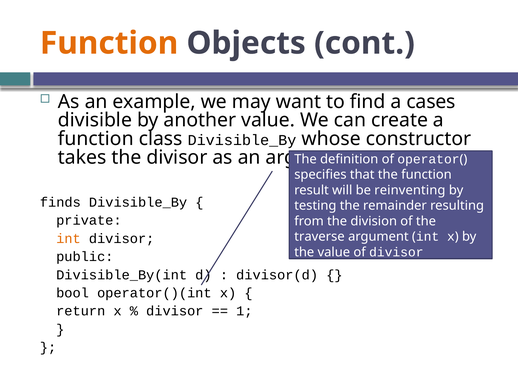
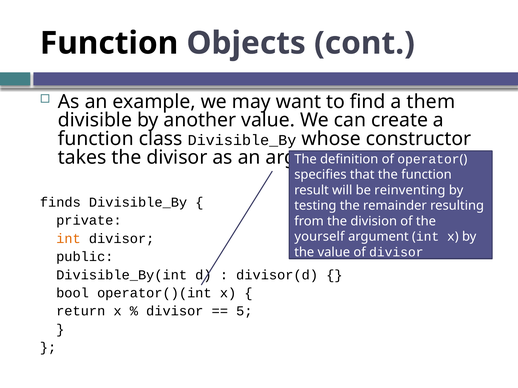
Function at (109, 43) colour: orange -> black
cases: cases -> them
traverse: traverse -> yourself
1: 1 -> 5
